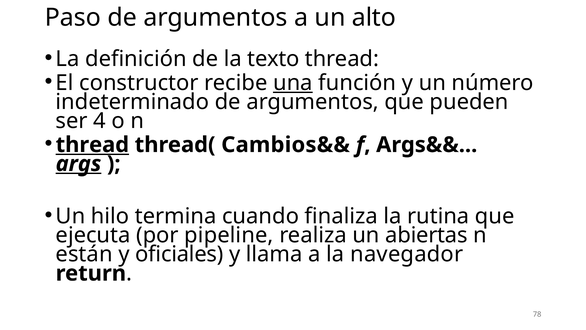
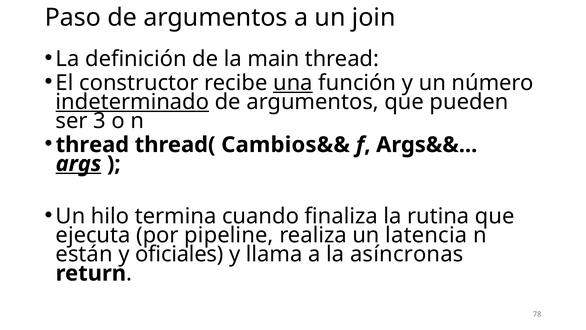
alto: alto -> join
texto: texto -> main
indeterminado underline: none -> present
4: 4 -> 3
thread at (92, 145) underline: present -> none
abiertas: abiertas -> latencia
navegador: navegador -> asíncronas
